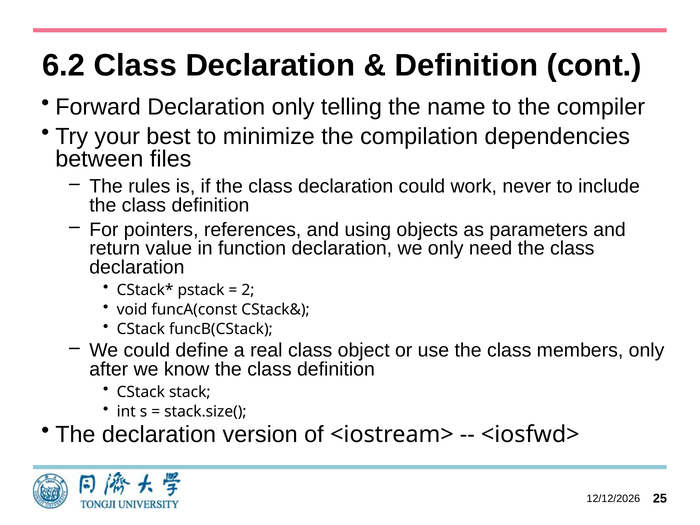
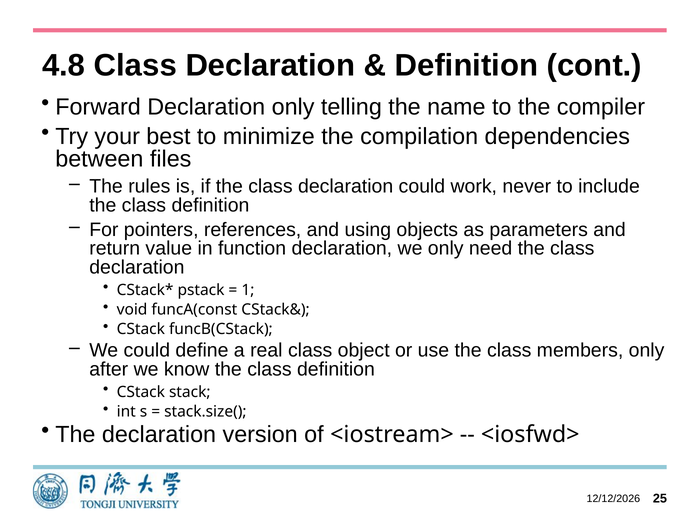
6.2: 6.2 -> 4.8
2: 2 -> 1
